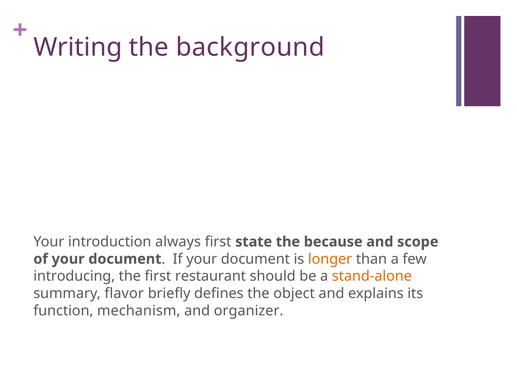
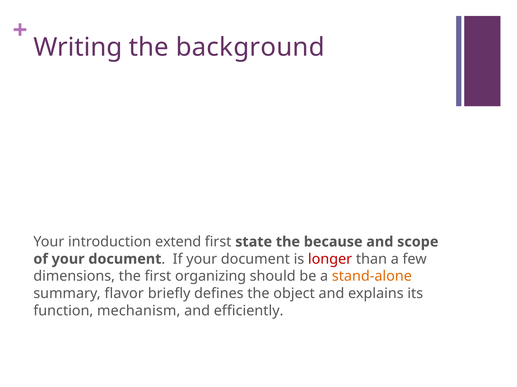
always: always -> extend
longer colour: orange -> red
introducing: introducing -> dimensions
restaurant: restaurant -> organizing
organizer: organizer -> efficiently
